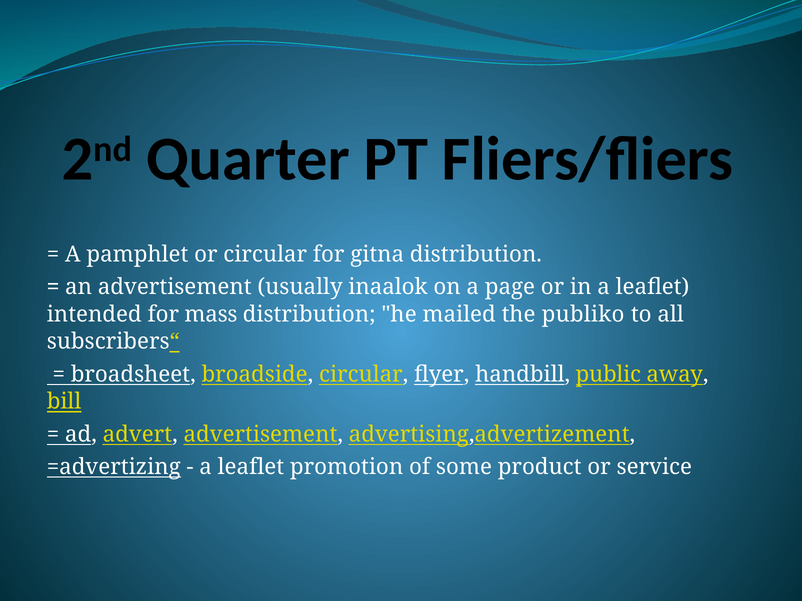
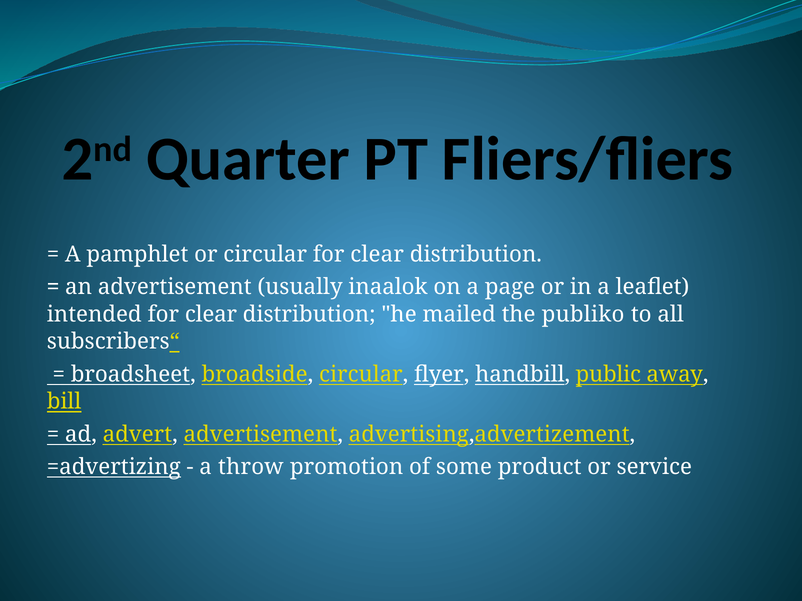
circular for gitna: gitna -> clear
intended for mass: mass -> clear
leaflet at (251, 467): leaflet -> throw
